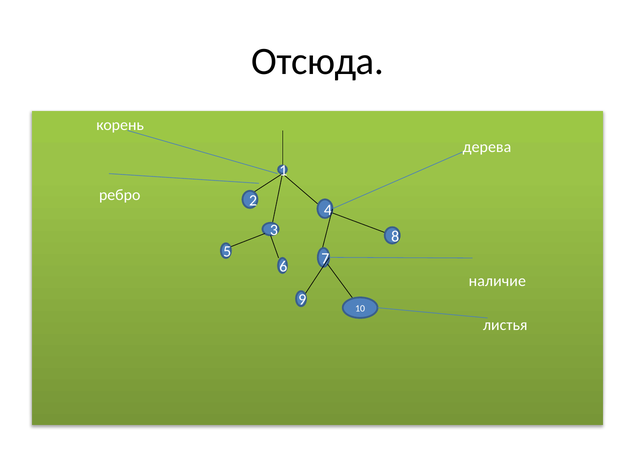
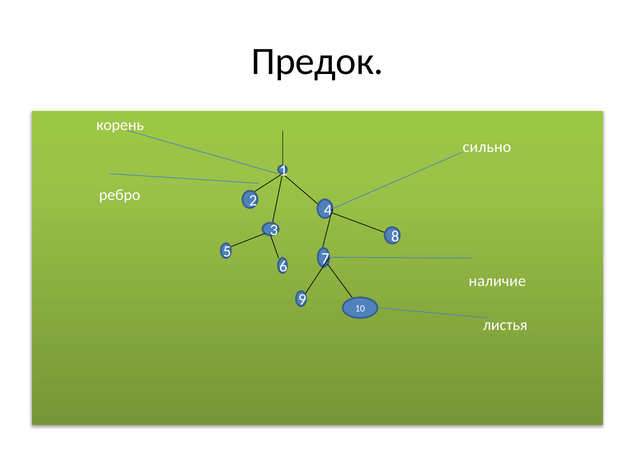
Отсюда: Отсюда -> Предок
дерева: дерева -> сильно
